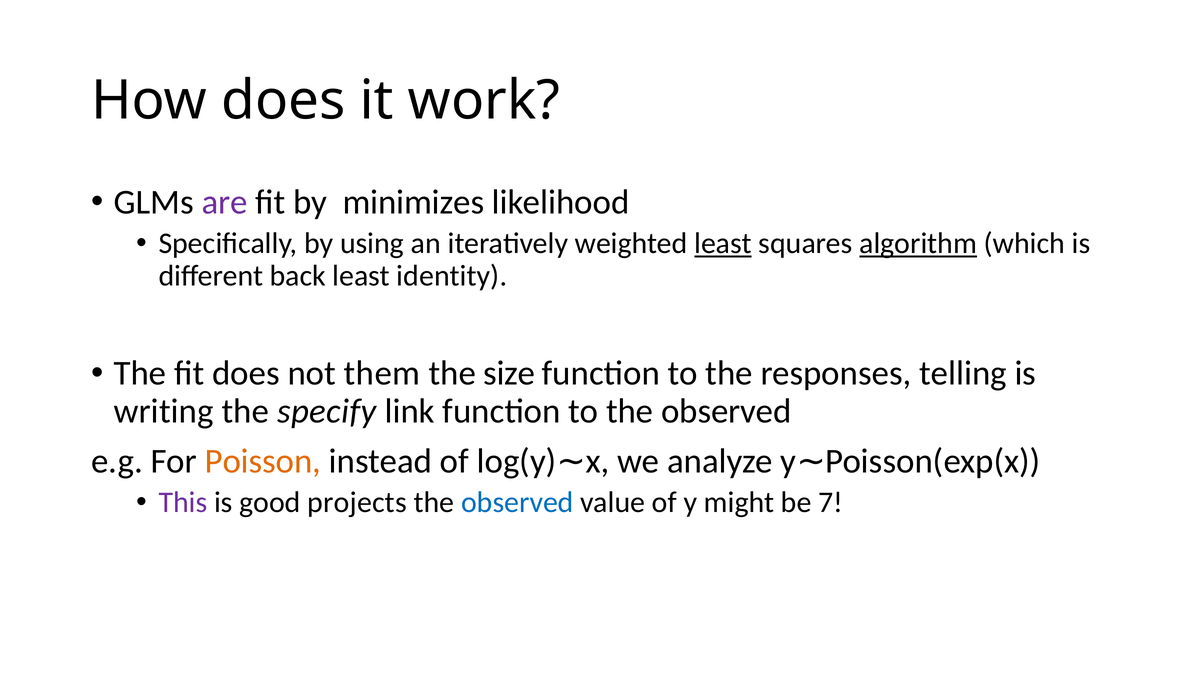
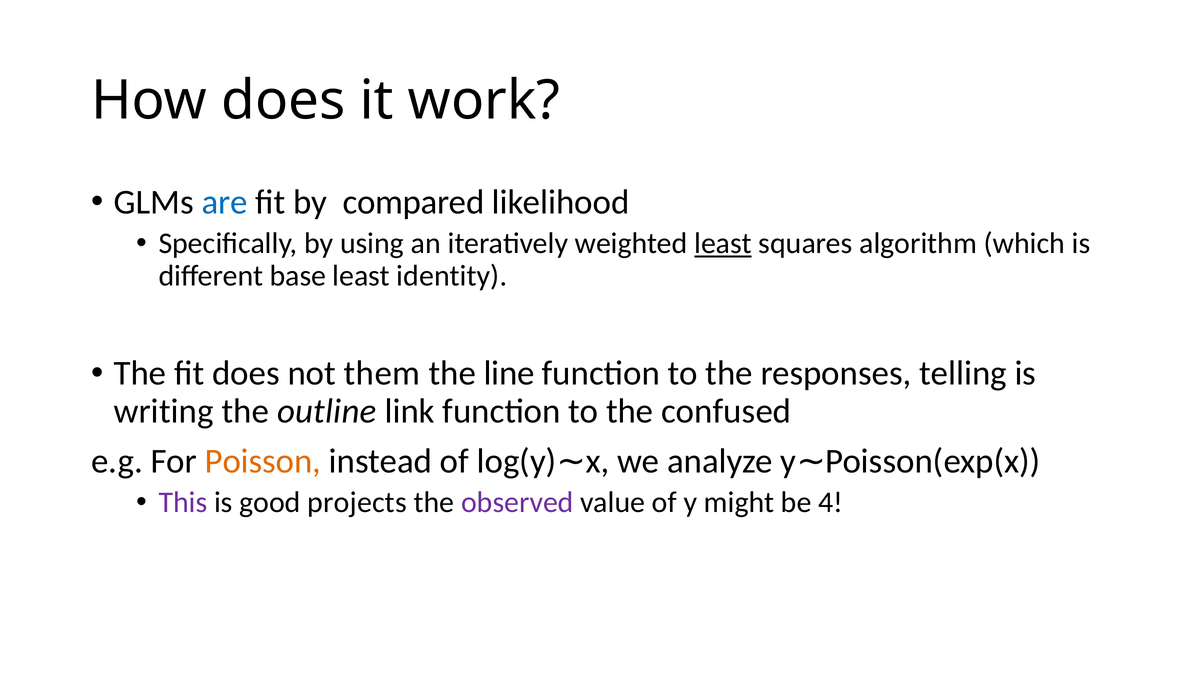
are colour: purple -> blue
minimizes: minimizes -> compared
algorithm underline: present -> none
back: back -> base
size: size -> line
specify: specify -> outline
to the observed: observed -> confused
observed at (517, 503) colour: blue -> purple
7: 7 -> 4
